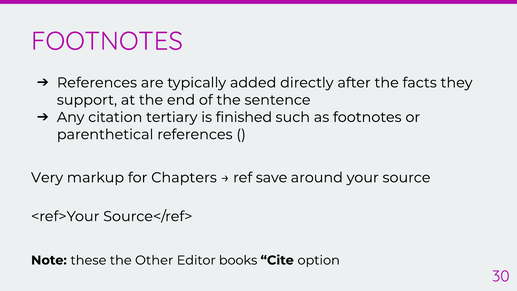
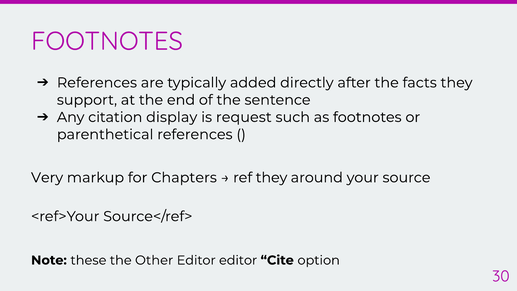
tertiary: tertiary -> display
finished: finished -> request
ref save: save -> they
Editor books: books -> editor
